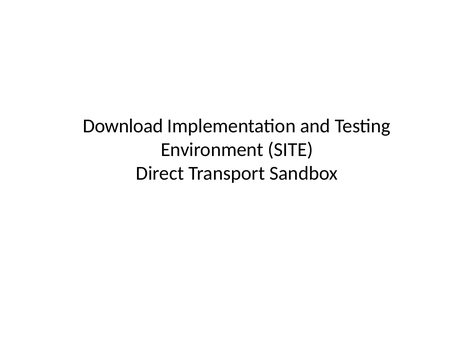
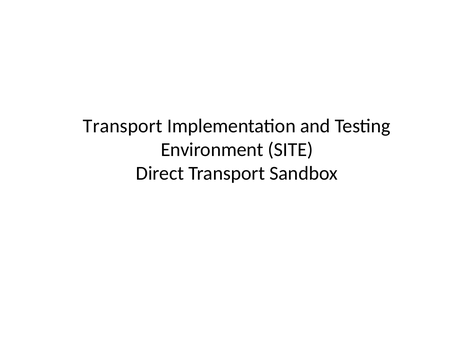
Download at (123, 126): Download -> Transport
